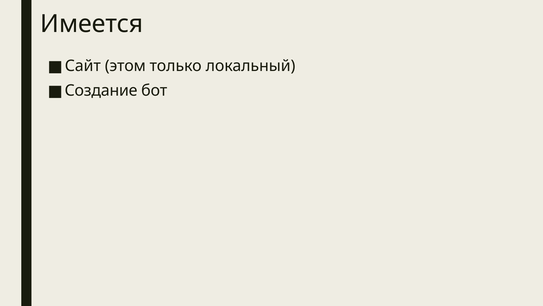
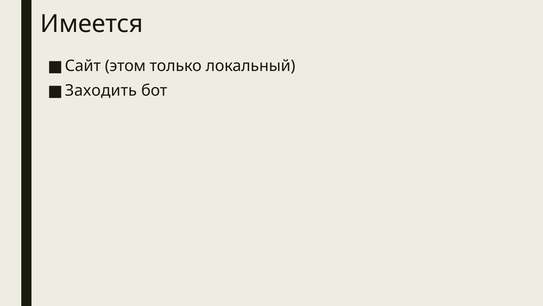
Создание: Создание -> Заходить
